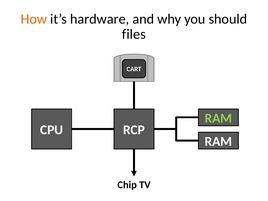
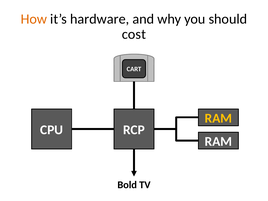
files: files -> cost
RAM at (218, 118) colour: light green -> yellow
Chip: Chip -> Bold
